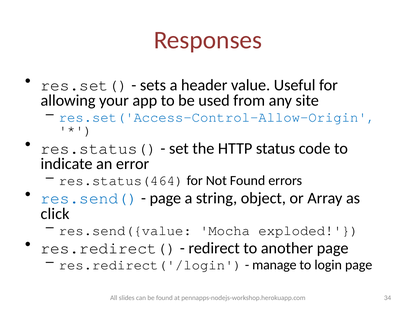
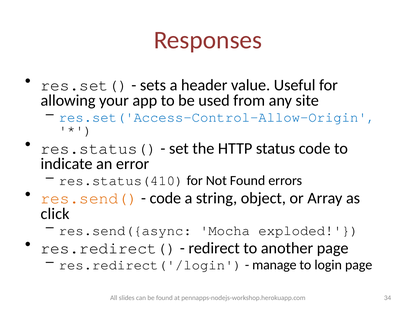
res.status(464: res.status(464 -> res.status(410
res.send( colour: blue -> orange
page at (165, 198): page -> code
res.send({value: res.send({value -> res.send({async
